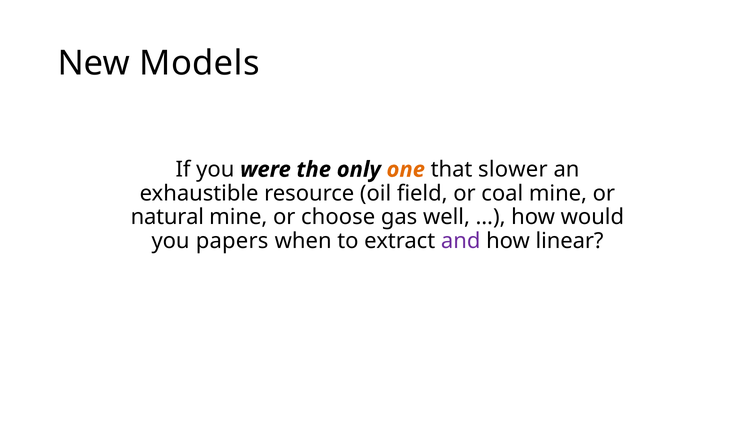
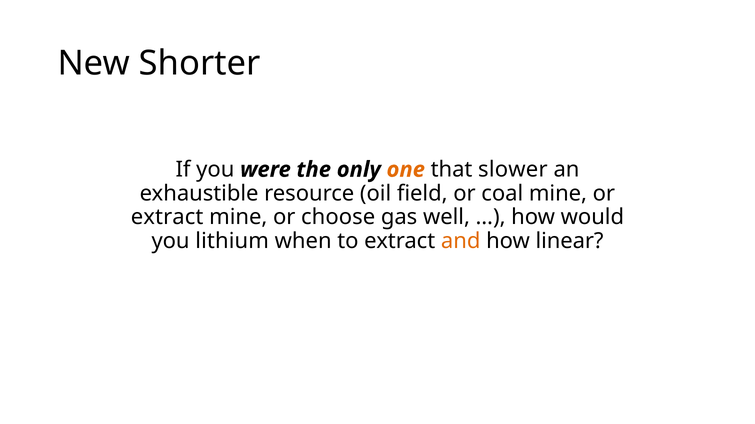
Models: Models -> Shorter
natural at (167, 217): natural -> extract
papers: papers -> lithium
and colour: purple -> orange
